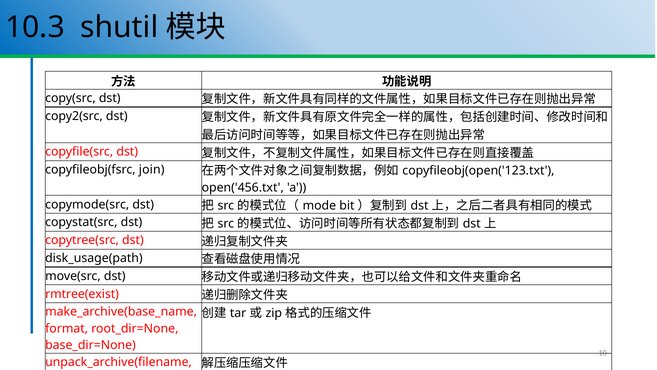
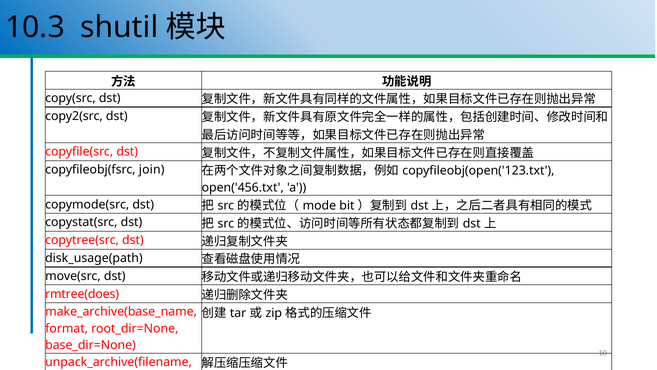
rmtree(exist: rmtree(exist -> rmtree(does
